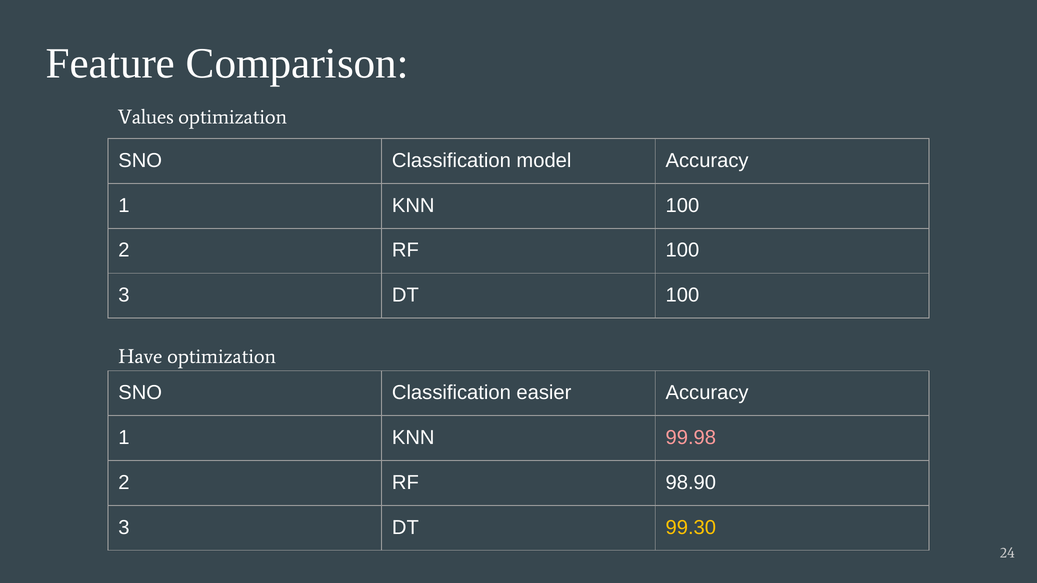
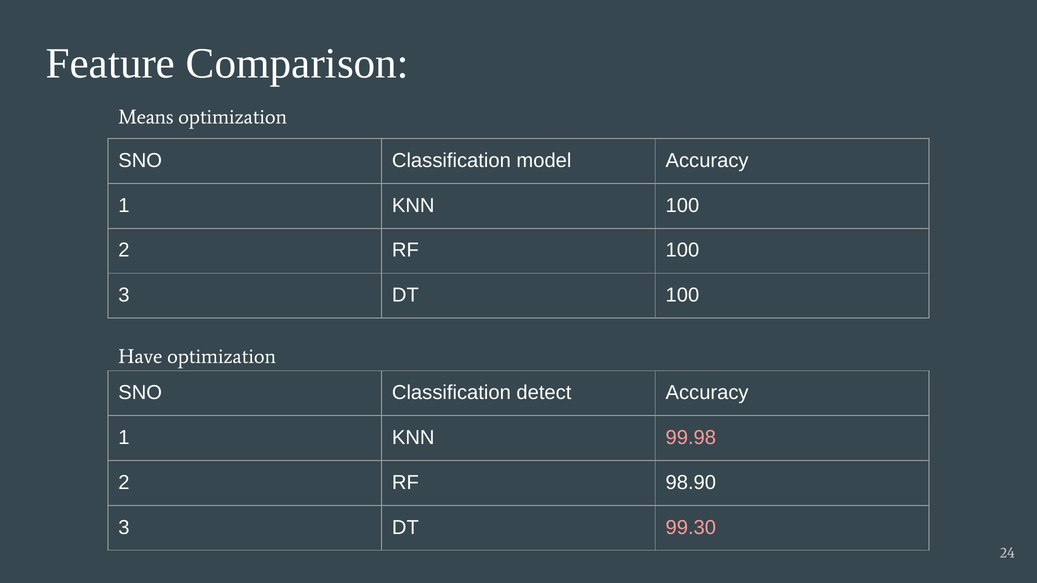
Values: Values -> Means
easier: easier -> detect
99.30 colour: yellow -> pink
